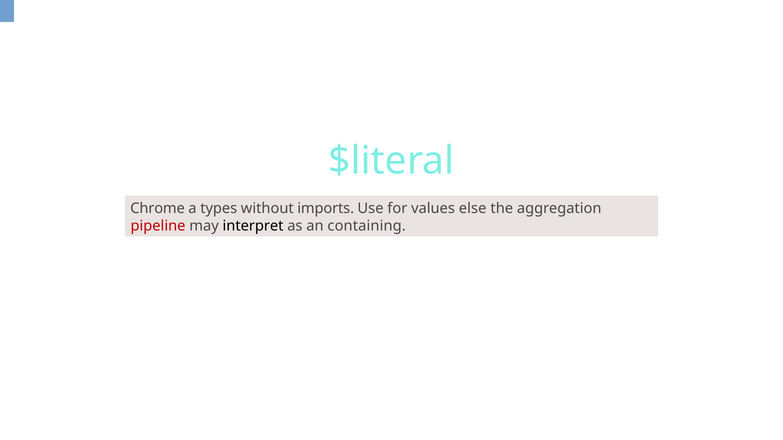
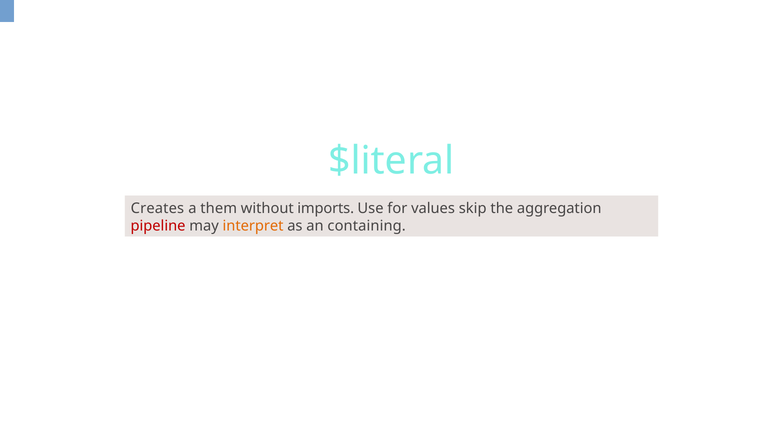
Chrome: Chrome -> Creates
types: types -> them
else: else -> skip
interpret colour: black -> orange
